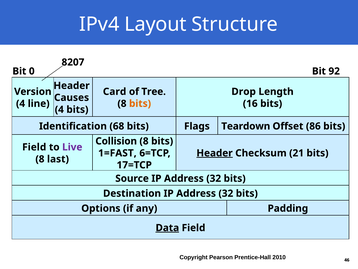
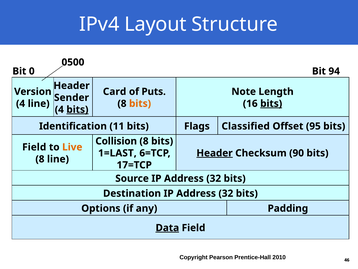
8207: 8207 -> 0500
92: 92 -> 94
Tree: Tree -> Puts
Drop: Drop -> Note
Causes: Causes -> Sender
bits at (271, 103) underline: none -> present
bits at (77, 109) underline: none -> present
68: 68 -> 11
Teardown: Teardown -> Classified
86: 86 -> 95
Live colour: purple -> orange
1=FAST: 1=FAST -> 1=LAST
21: 21 -> 90
8 last: last -> line
